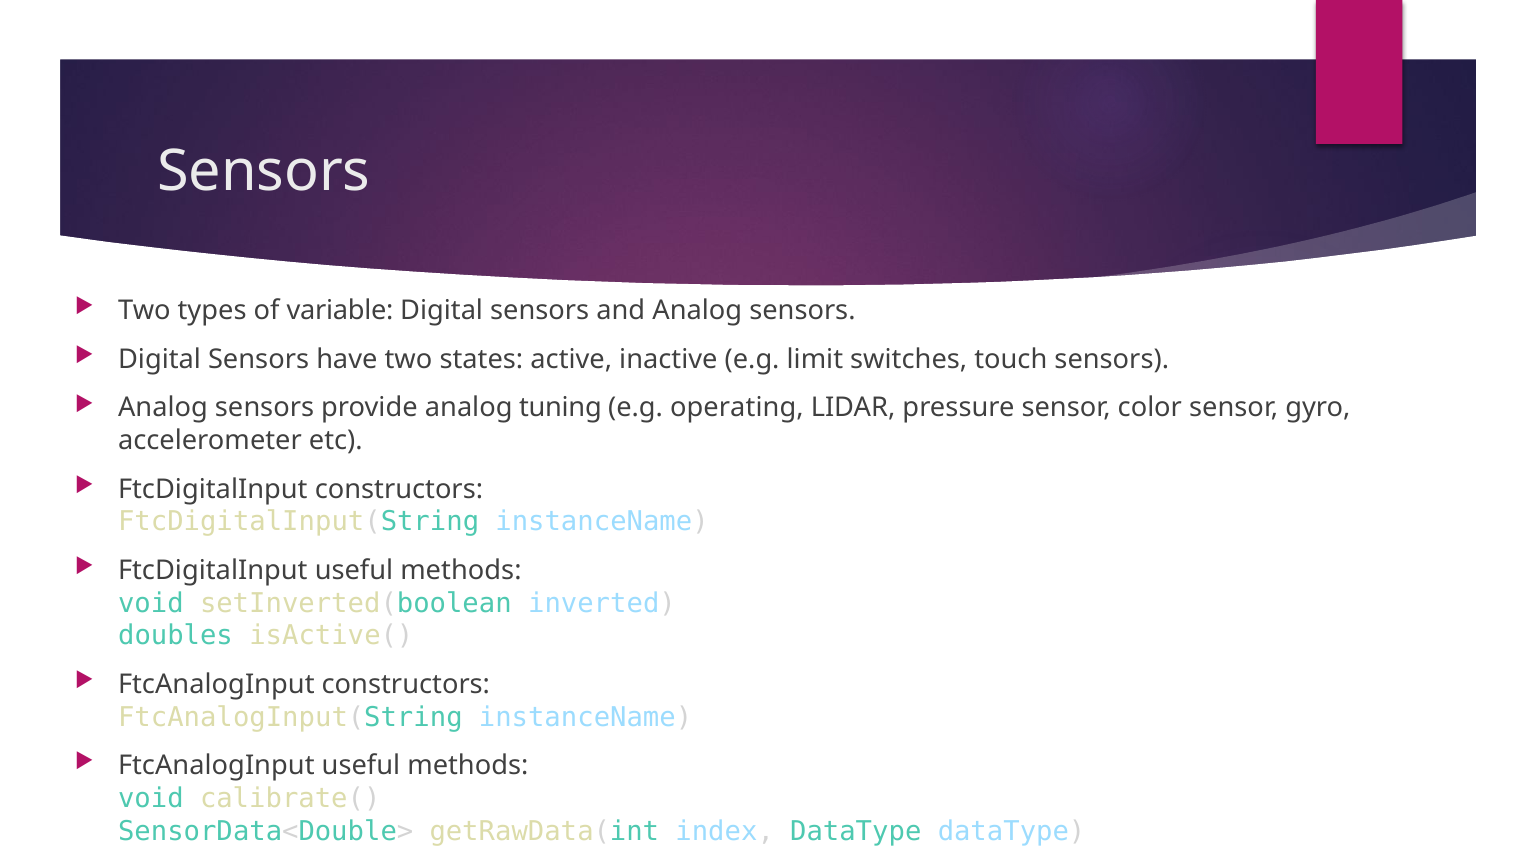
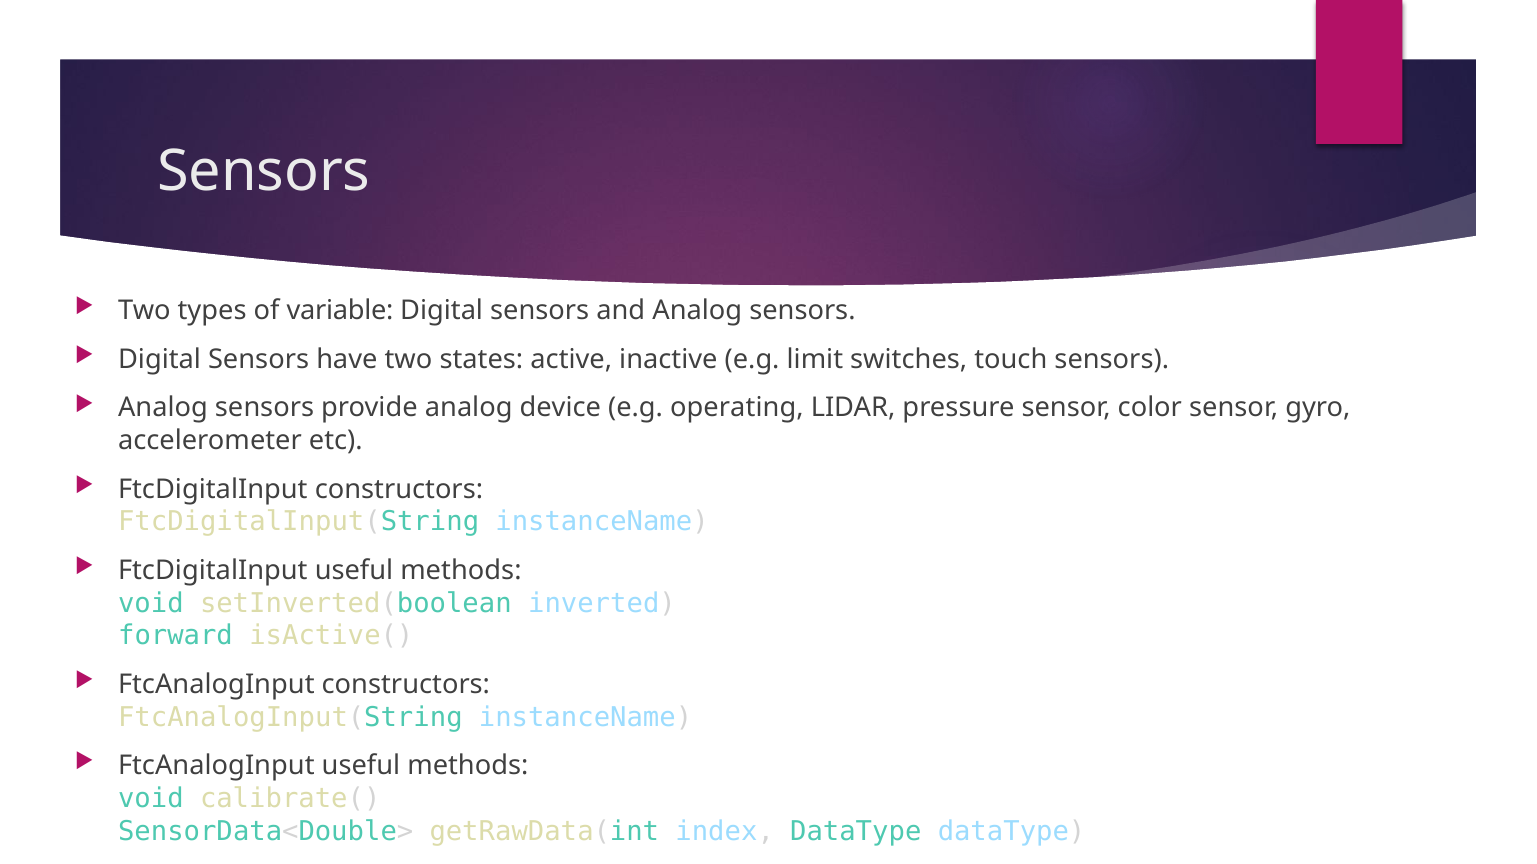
tuning: tuning -> device
doubles: doubles -> forward
